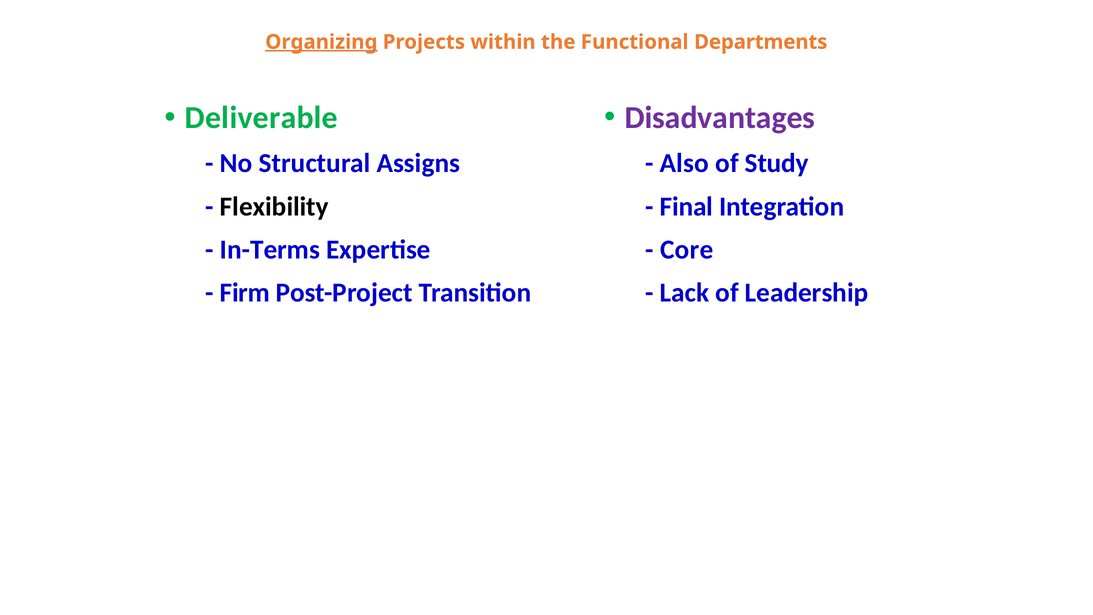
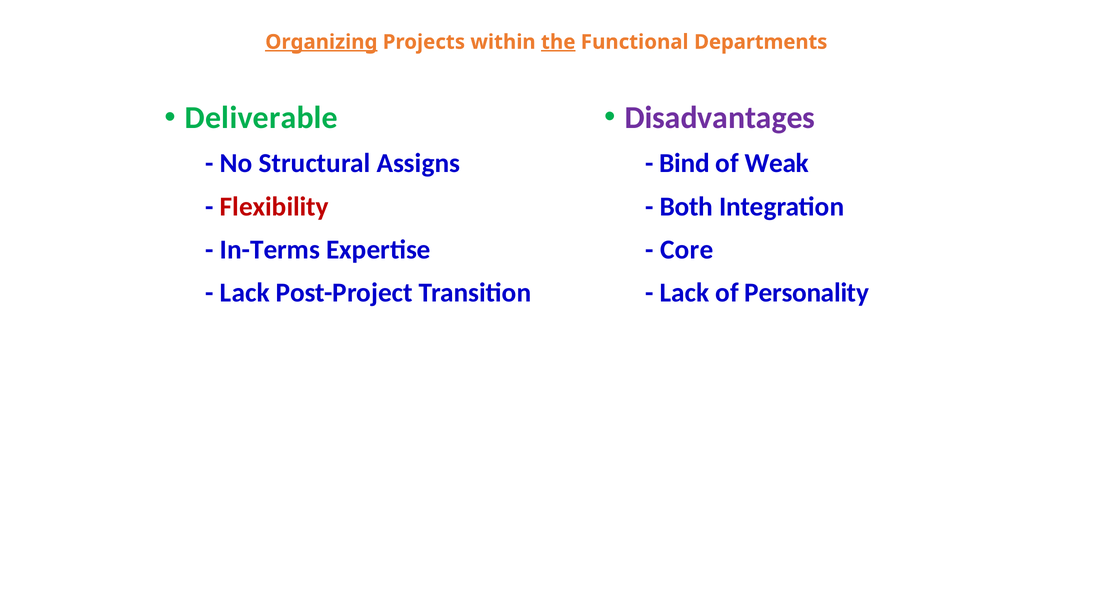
the underline: none -> present
Also: Also -> Bind
Study: Study -> Weak
Flexibility colour: black -> red
Final: Final -> Both
Firm at (245, 293): Firm -> Lack
Leadership: Leadership -> Personality
